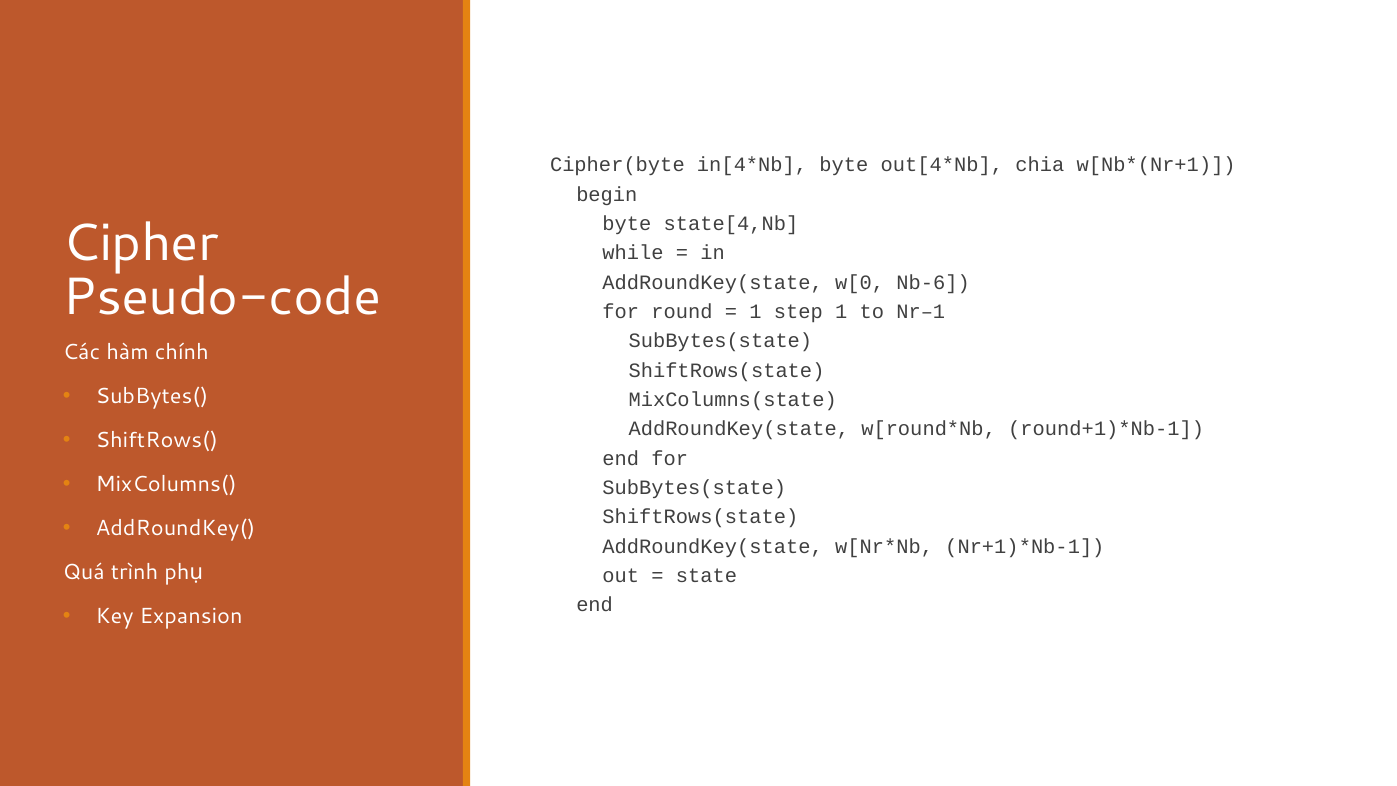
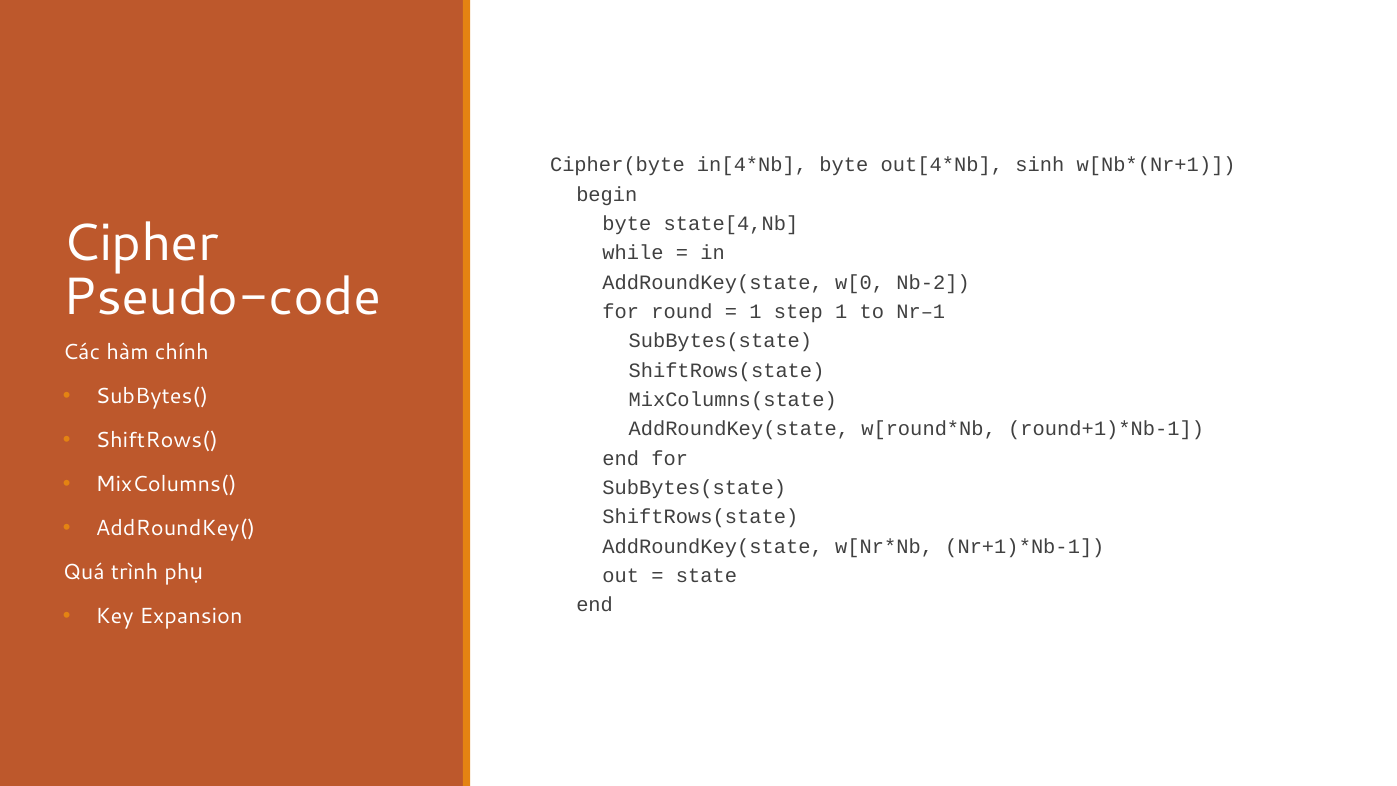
chia: chia -> sinh
Nb-6: Nb-6 -> Nb-2
